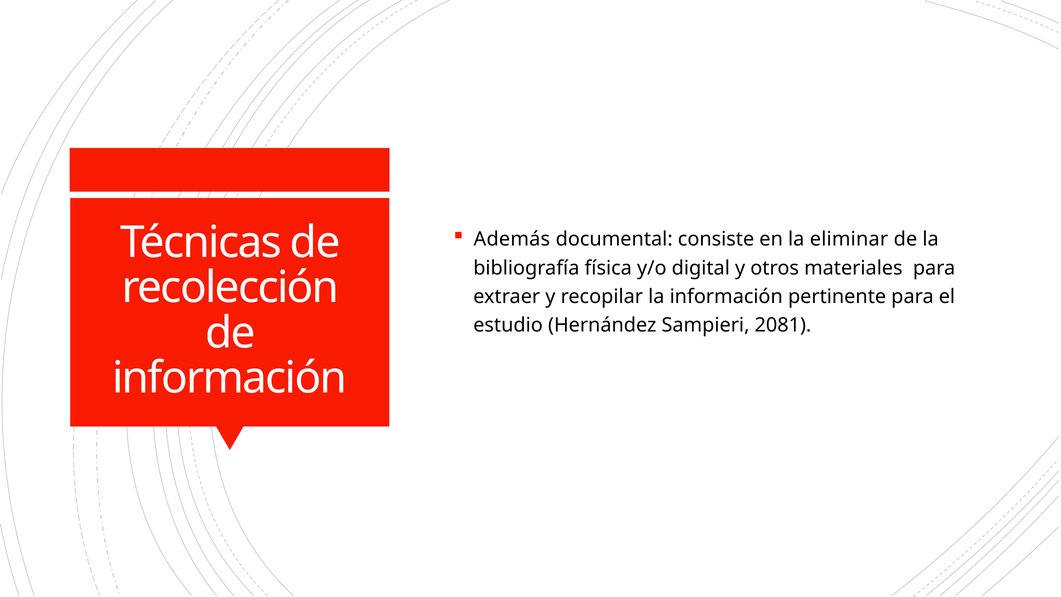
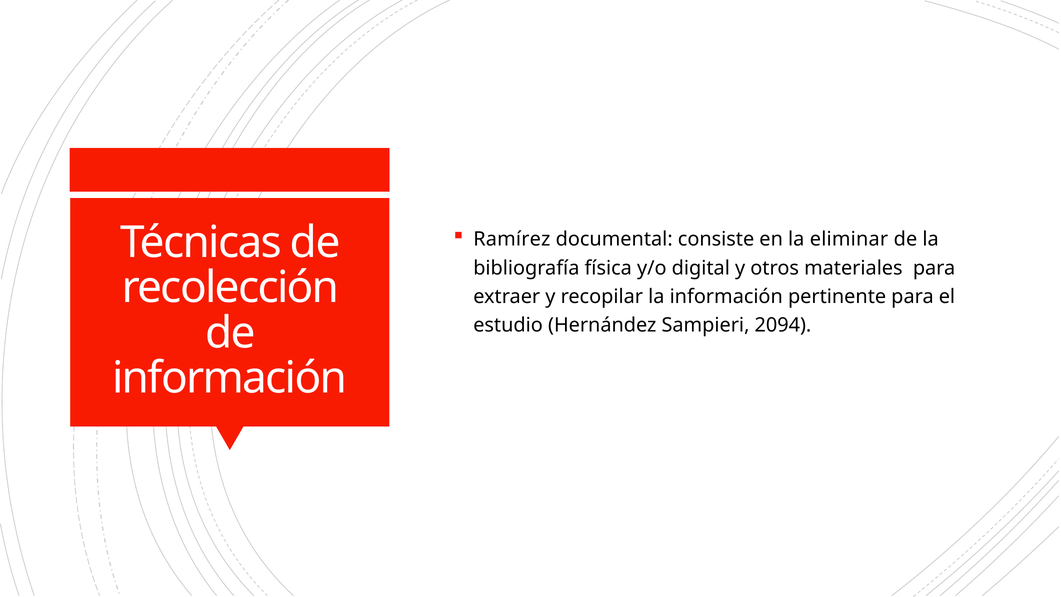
Además: Además -> Ramírez
2081: 2081 -> 2094
